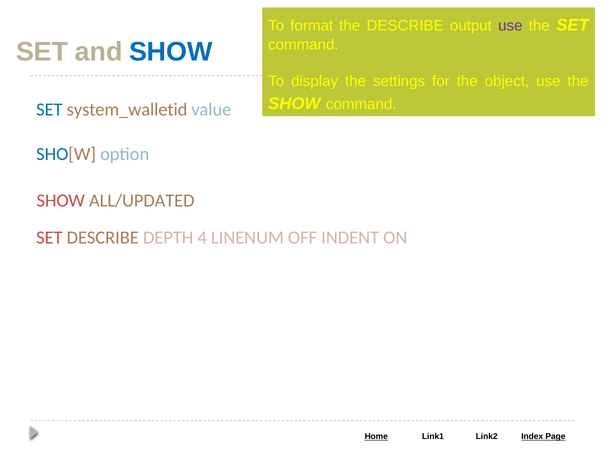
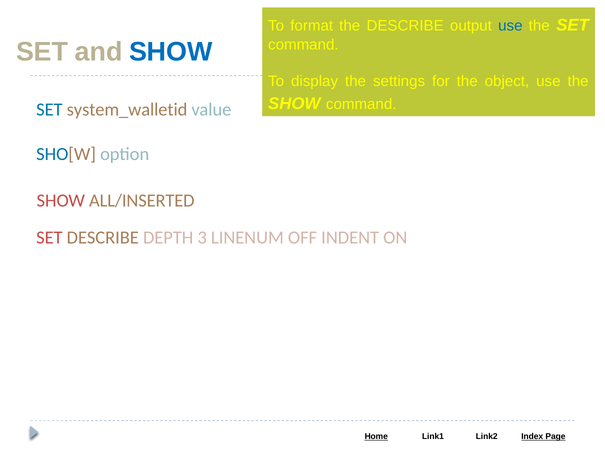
use at (510, 26) colour: purple -> blue
ALL/UPDATED: ALL/UPDATED -> ALL/INSERTED
4: 4 -> 3
